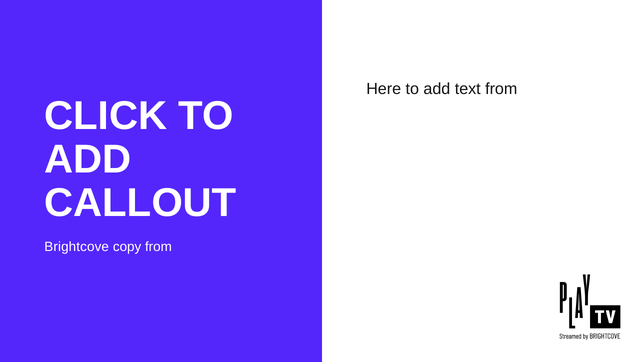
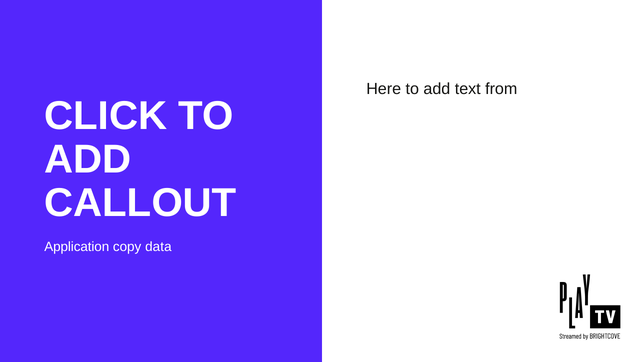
Brightcove: Brightcove -> Application
copy from: from -> data
